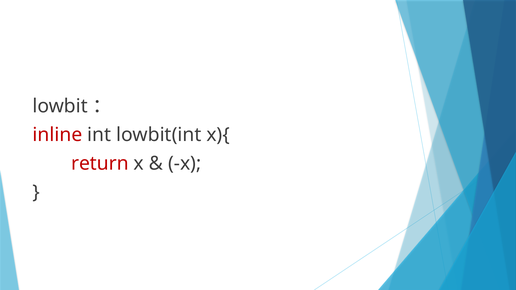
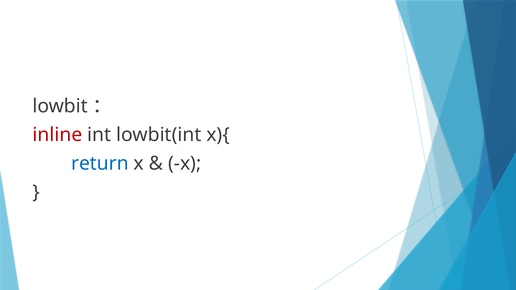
return colour: red -> blue
